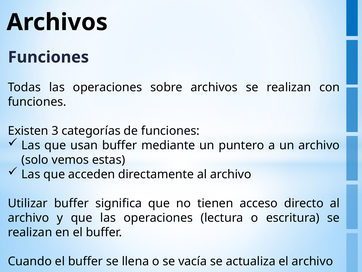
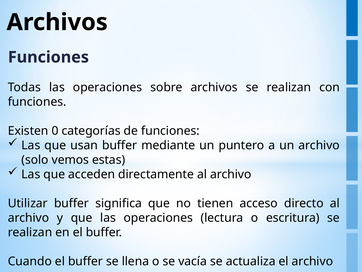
3: 3 -> 0
